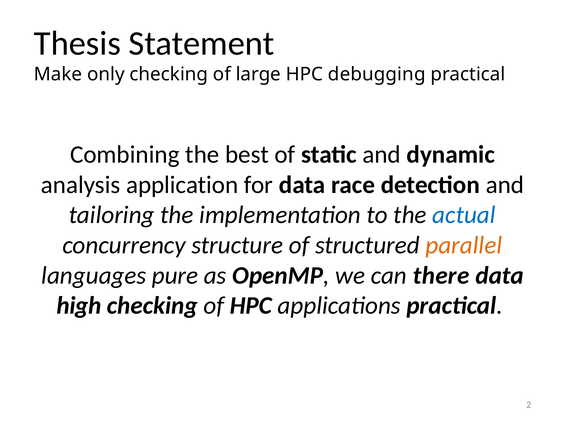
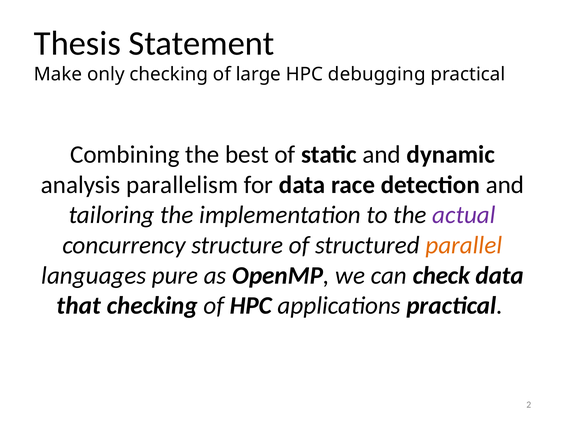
application: application -> parallelism
actual colour: blue -> purple
there: there -> check
high: high -> that
